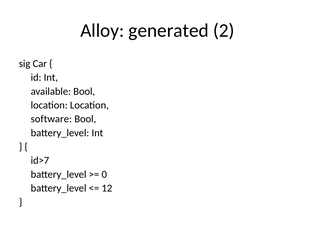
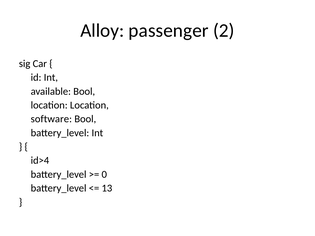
generated: generated -> passenger
id>7: id>7 -> id>4
12: 12 -> 13
